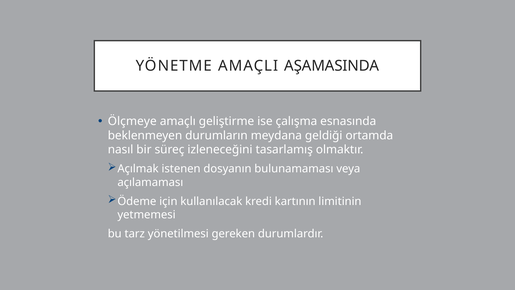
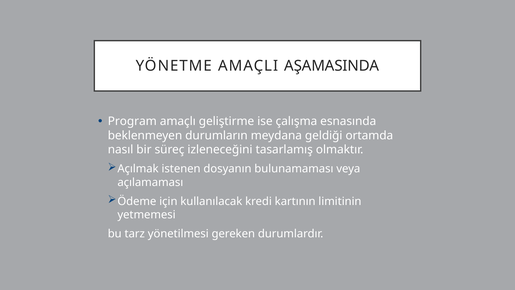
Ölçmeye: Ölçmeye -> Program
